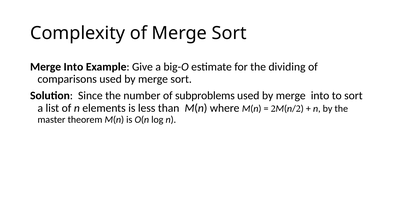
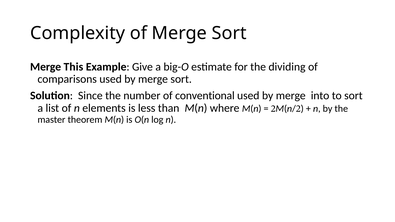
Into at (73, 67): Into -> This
subproblems: subproblems -> conventional
